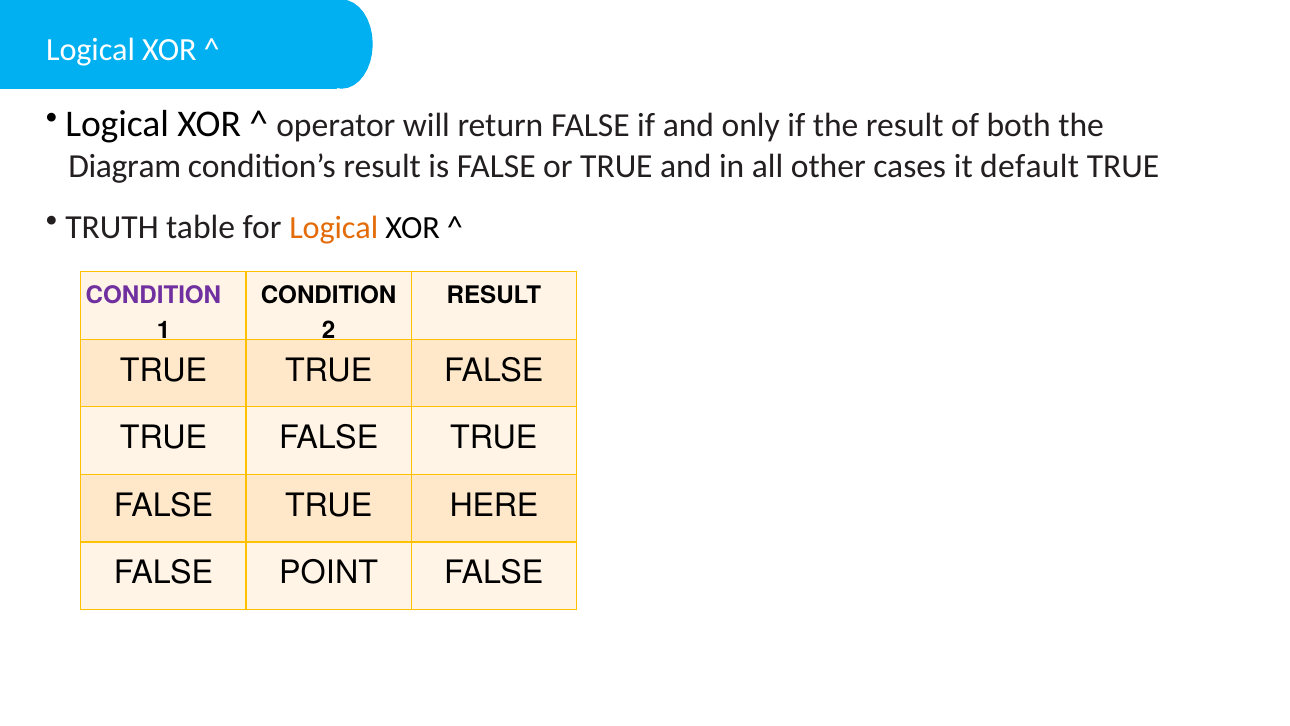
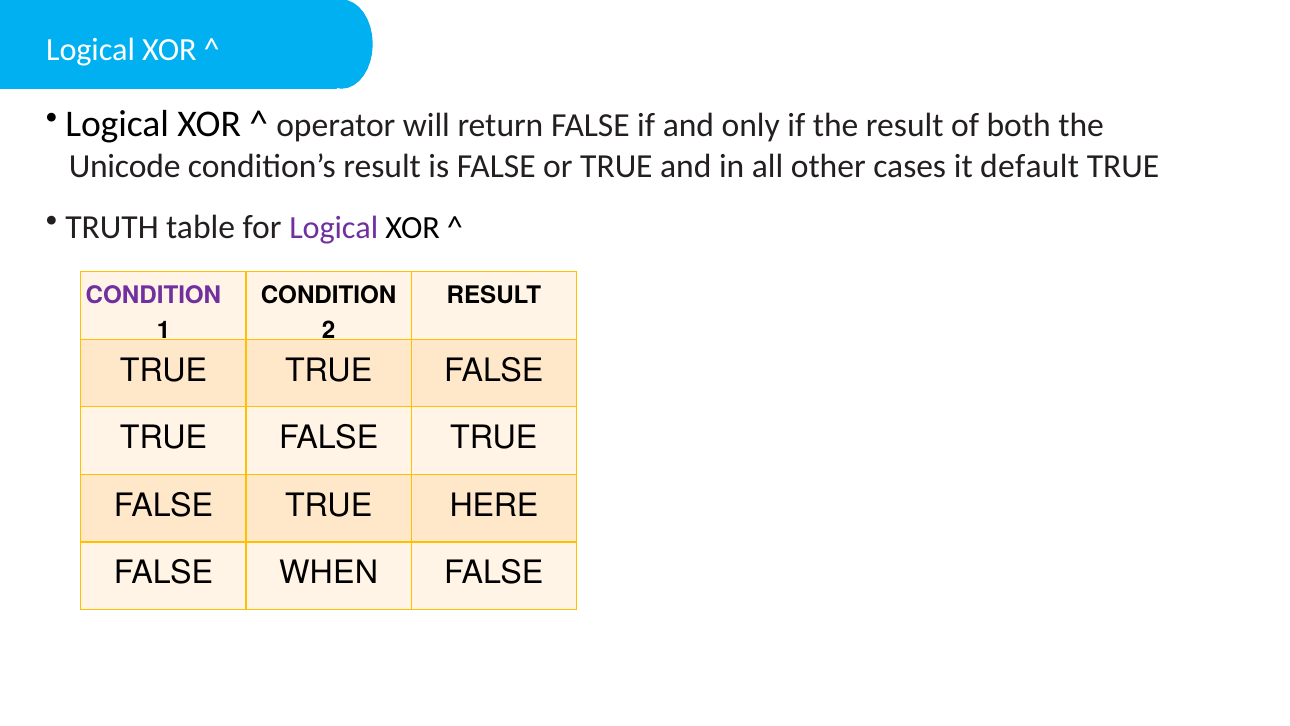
Diagram: Diagram -> Unicode
Logical at (334, 228) colour: orange -> purple
POINT: POINT -> WHEN
